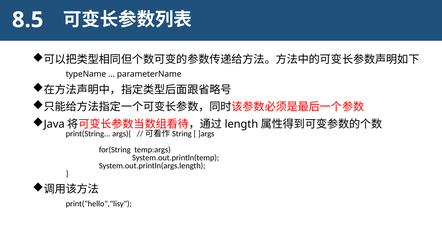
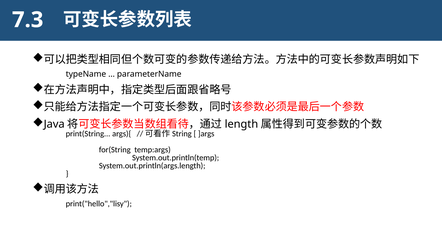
8.5: 8.5 -> 7.3
